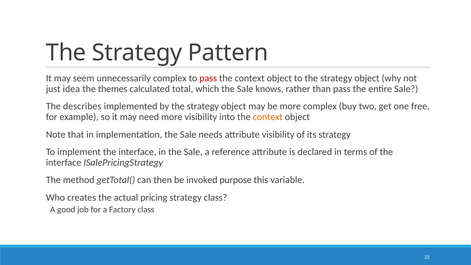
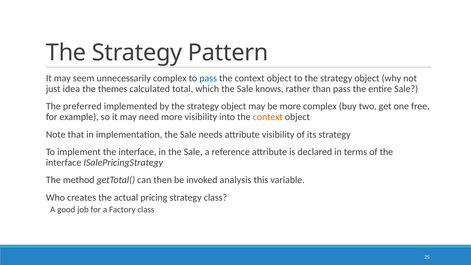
pass at (208, 78) colour: red -> blue
describes: describes -> preferred
purpose: purpose -> analysis
